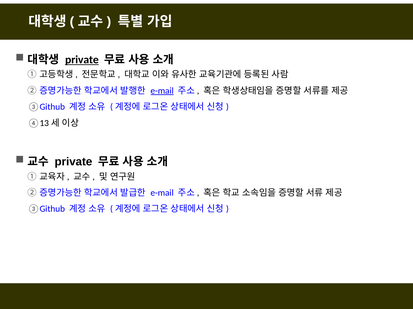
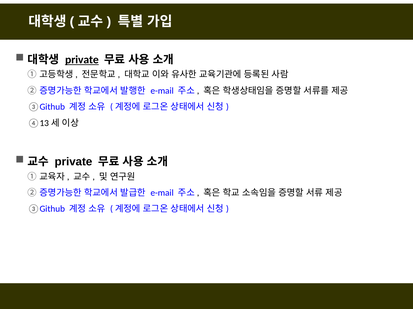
e-mail at (162, 91) underline: present -> none
